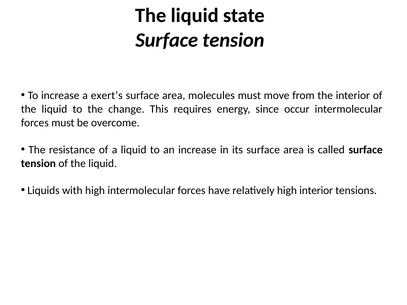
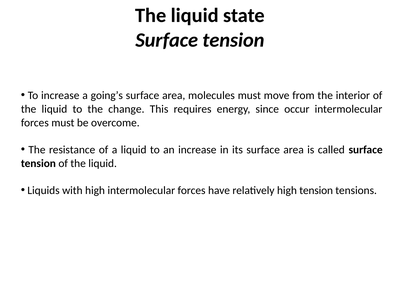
exert’s: exert’s -> going’s
high interior: interior -> tension
